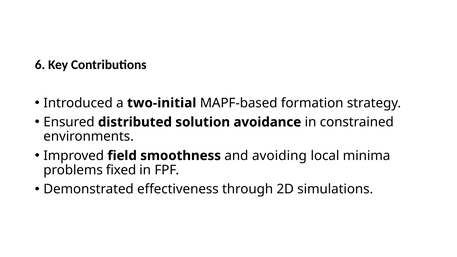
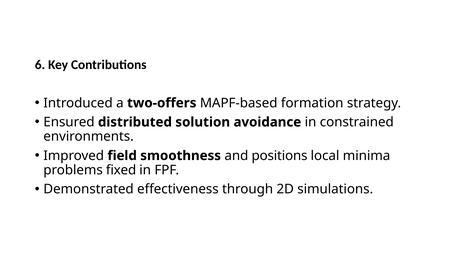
two-initial: two-initial -> two-offers
avoiding: avoiding -> positions
